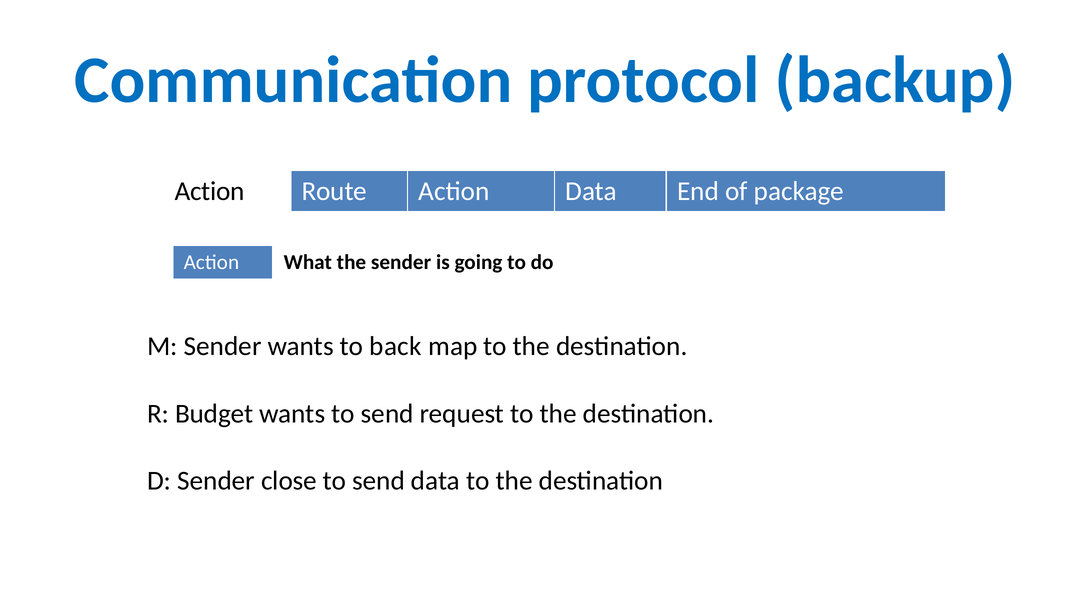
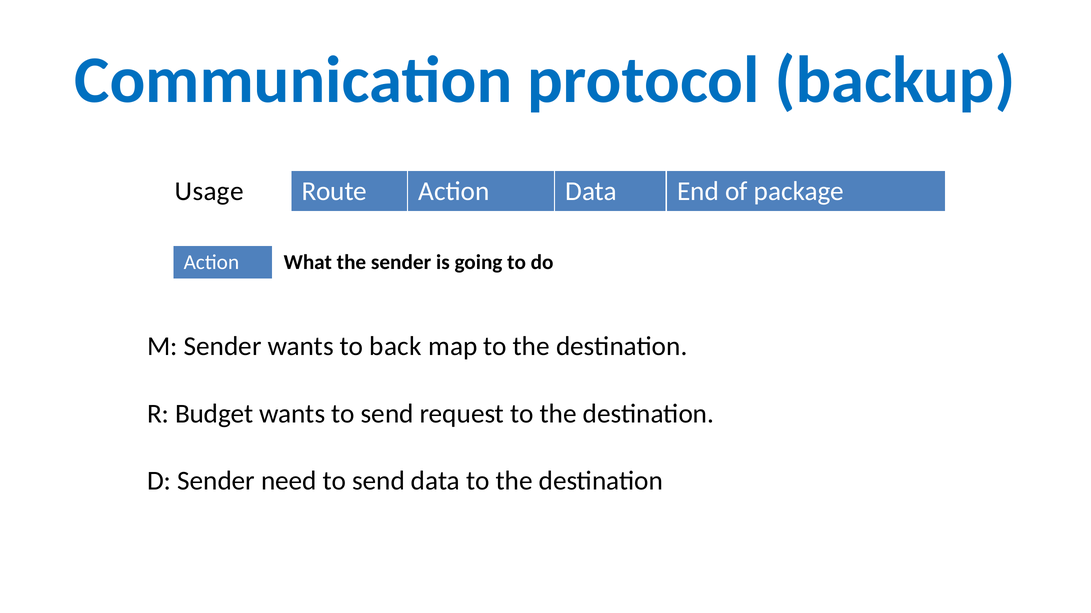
Action at (210, 192): Action -> Usage
close: close -> need
